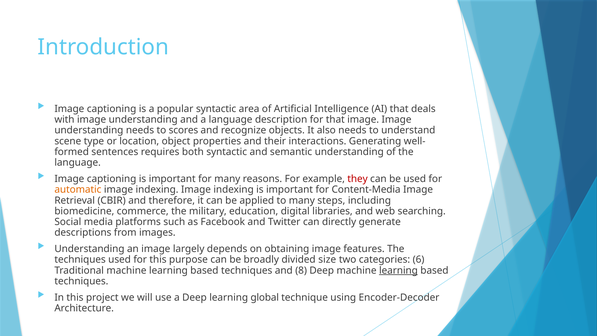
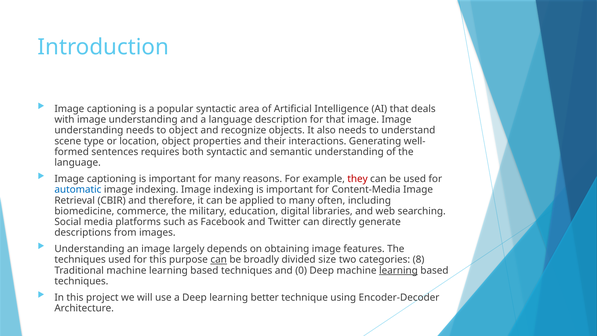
to scores: scores -> object
automatic colour: orange -> blue
steps: steps -> often
can at (219, 260) underline: none -> present
6: 6 -> 8
8: 8 -> 0
global: global -> better
